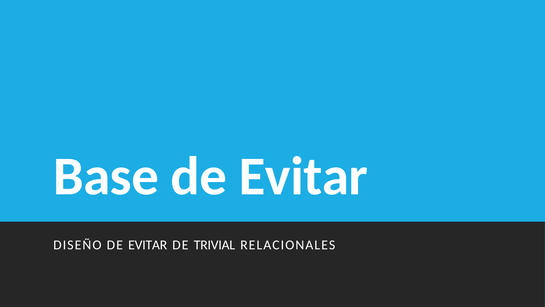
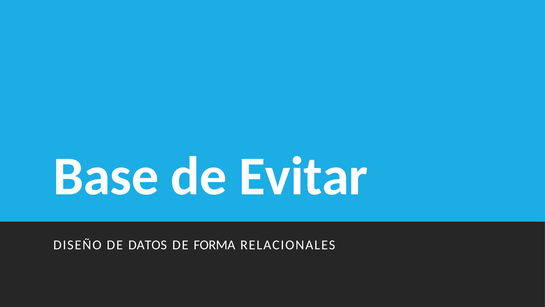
DISEÑO DE EVITAR: EVITAR -> DATOS
TRIVIAL: TRIVIAL -> FORMA
